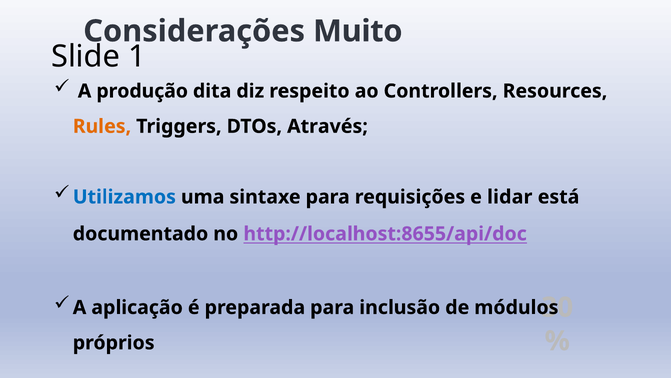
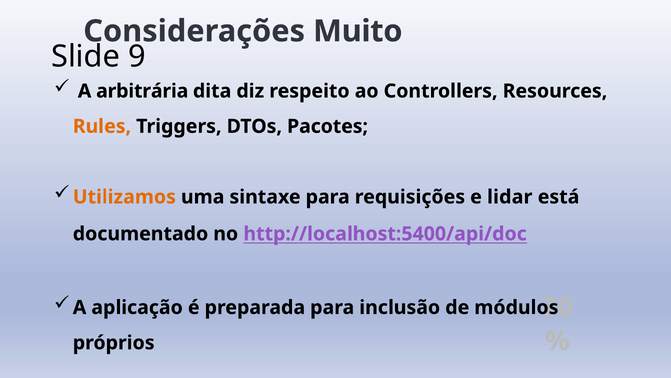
1: 1 -> 9
produção: produção -> arbitrária
Através: Através -> Pacotes
Utilizamos colour: blue -> orange
http://localhost:8655/api/doc: http://localhost:8655/api/doc -> http://localhost:5400/api/doc
